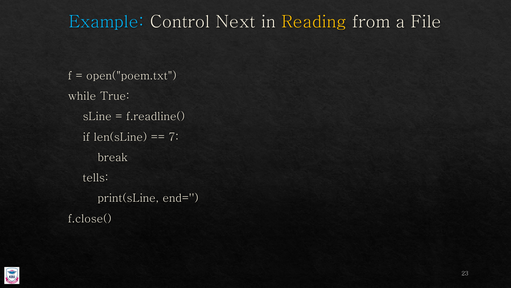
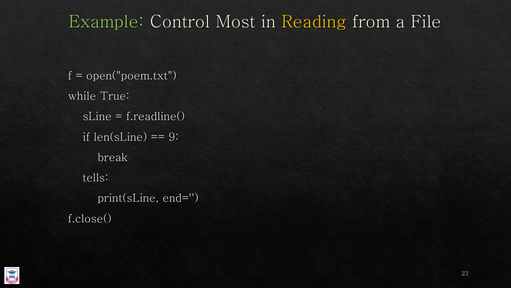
Example colour: light blue -> light green
Next: Next -> Most
7: 7 -> 9
